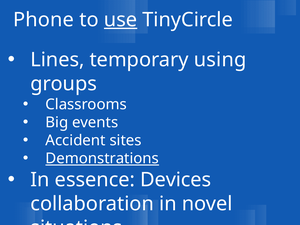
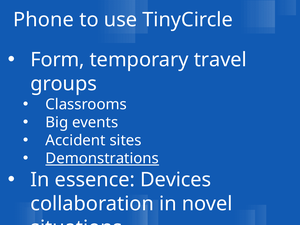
use underline: present -> none
Lines: Lines -> Form
using: using -> travel
